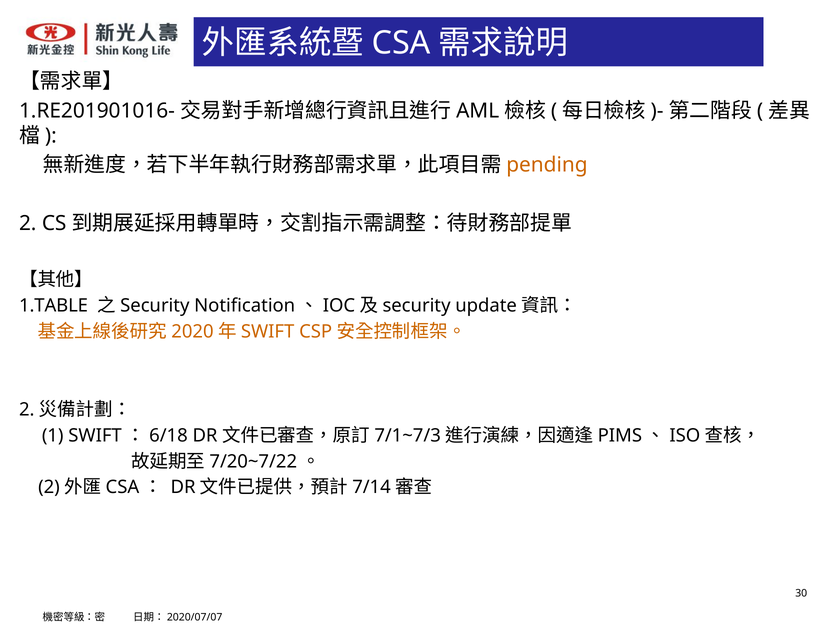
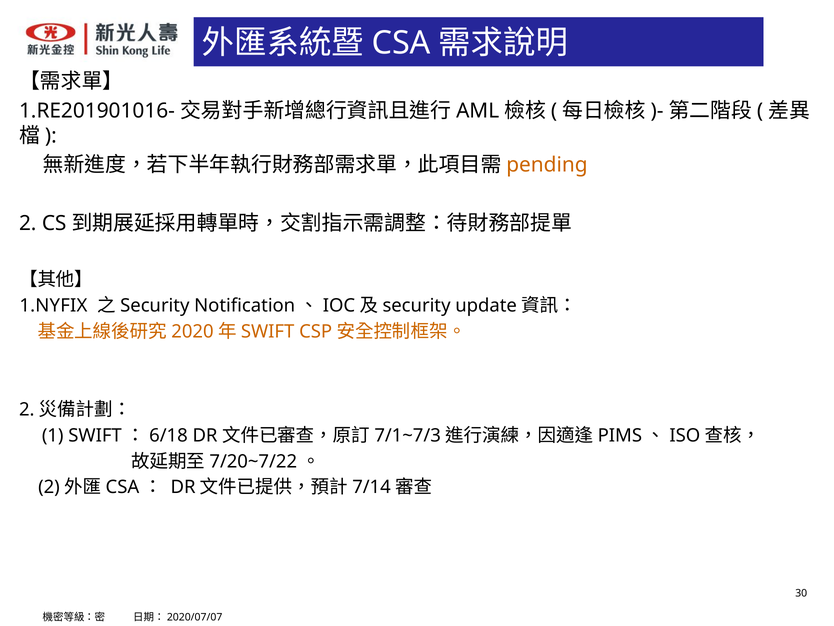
1.TABLE: 1.TABLE -> 1.NYFIX
